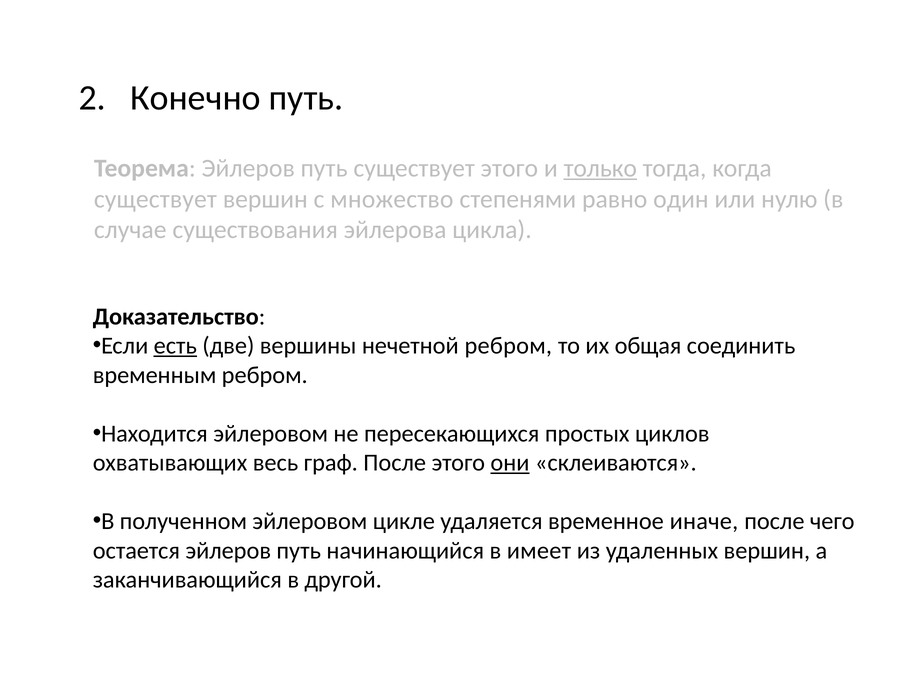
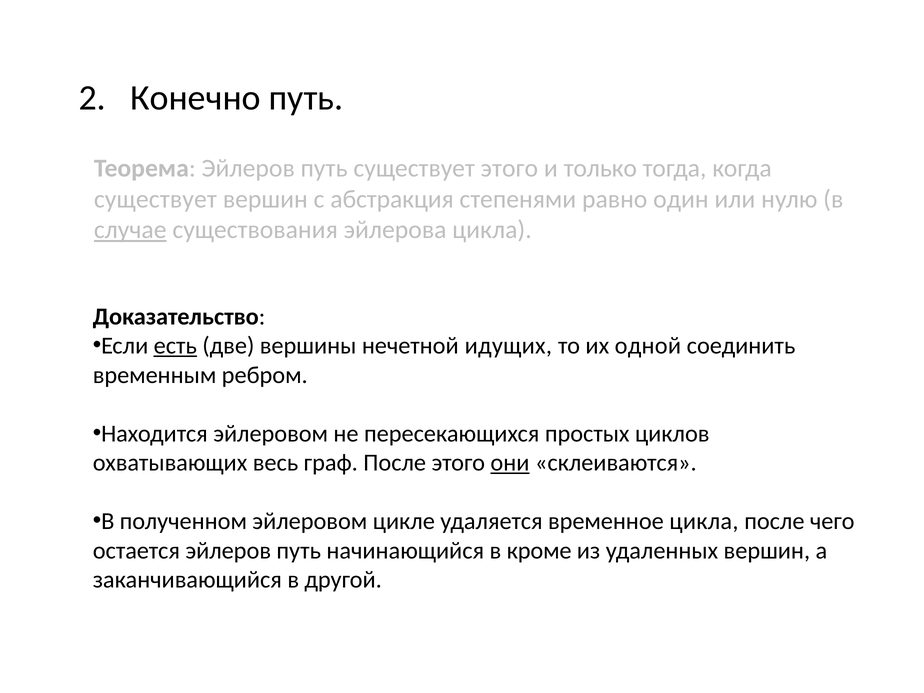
только underline: present -> none
множество: множество -> абстракция
случае underline: none -> present
нечетной ребром: ребром -> идущих
общая: общая -> одной
временное иначе: иначе -> цикла
имеет: имеет -> кроме
